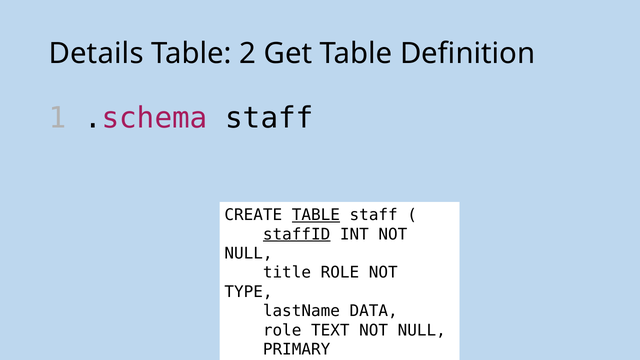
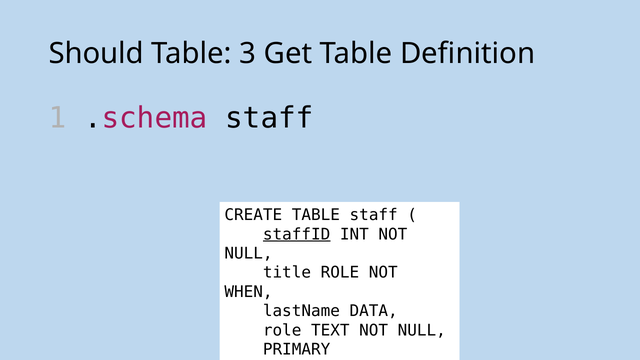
Details: Details -> Should
2: 2 -> 3
TABLE at (316, 215) underline: present -> none
TYPE: TYPE -> WHEN
